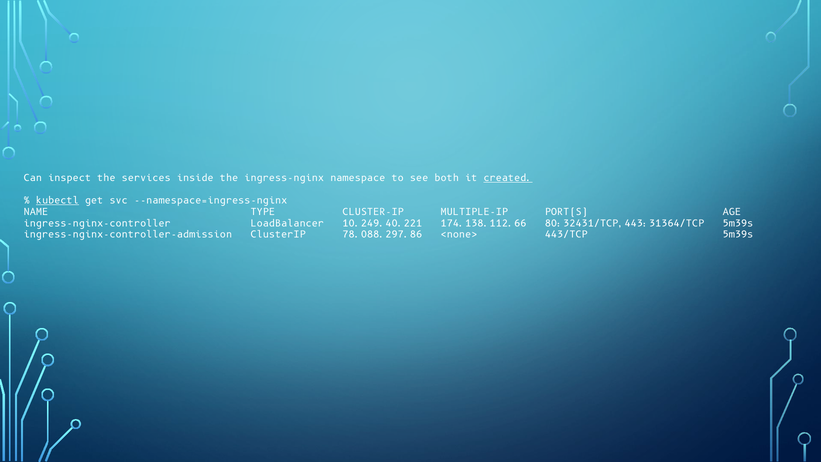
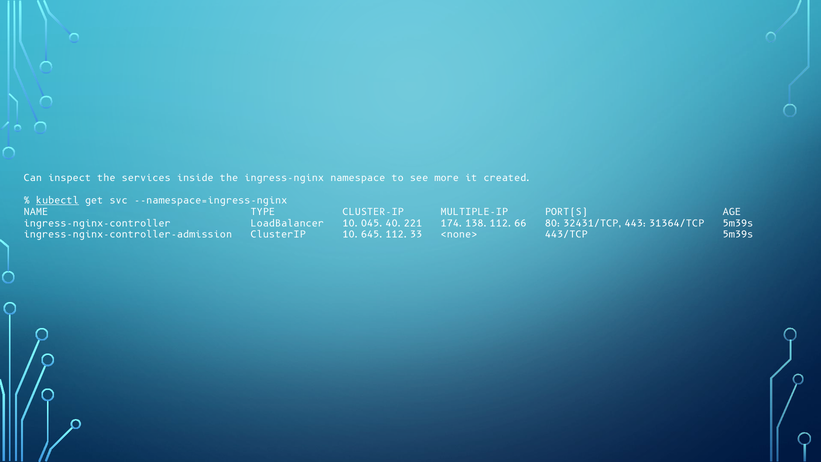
both: both -> more
created underline: present -> none
10.249.40.221: 10.249.40.221 -> 10.045.40.221
78.088.297.86: 78.088.297.86 -> 10.645.112.33
